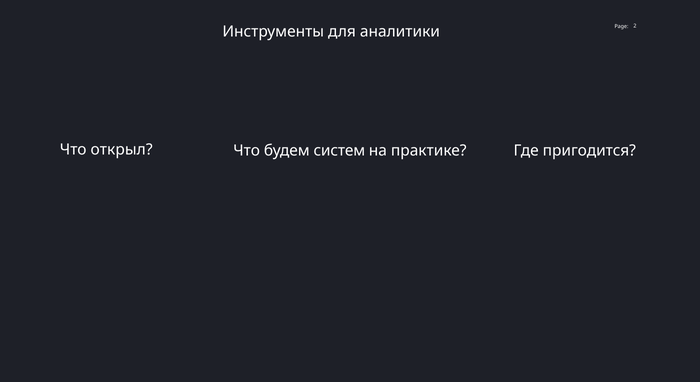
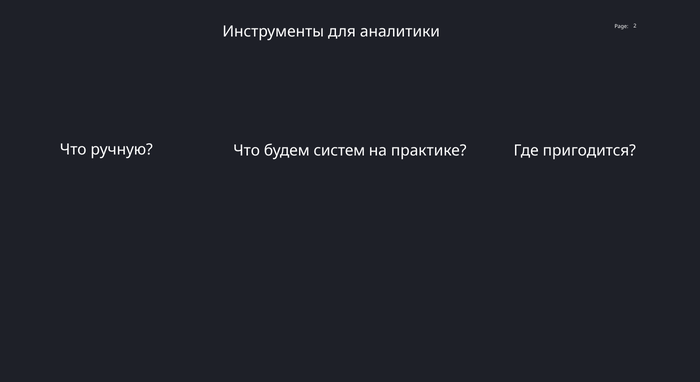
открыл: открыл -> ручную
